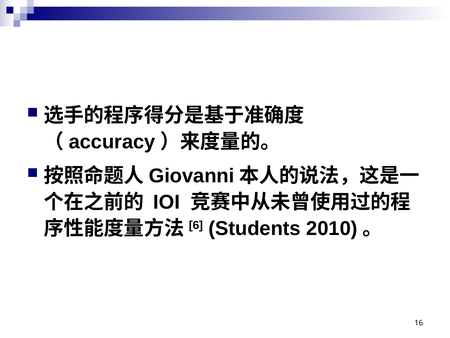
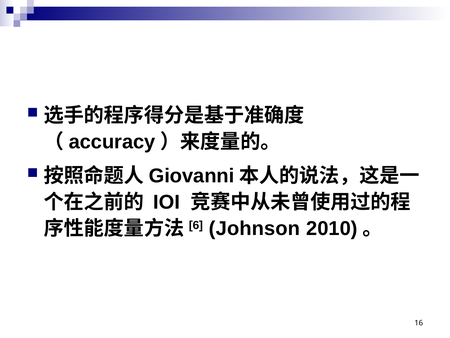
Students: Students -> Johnson
